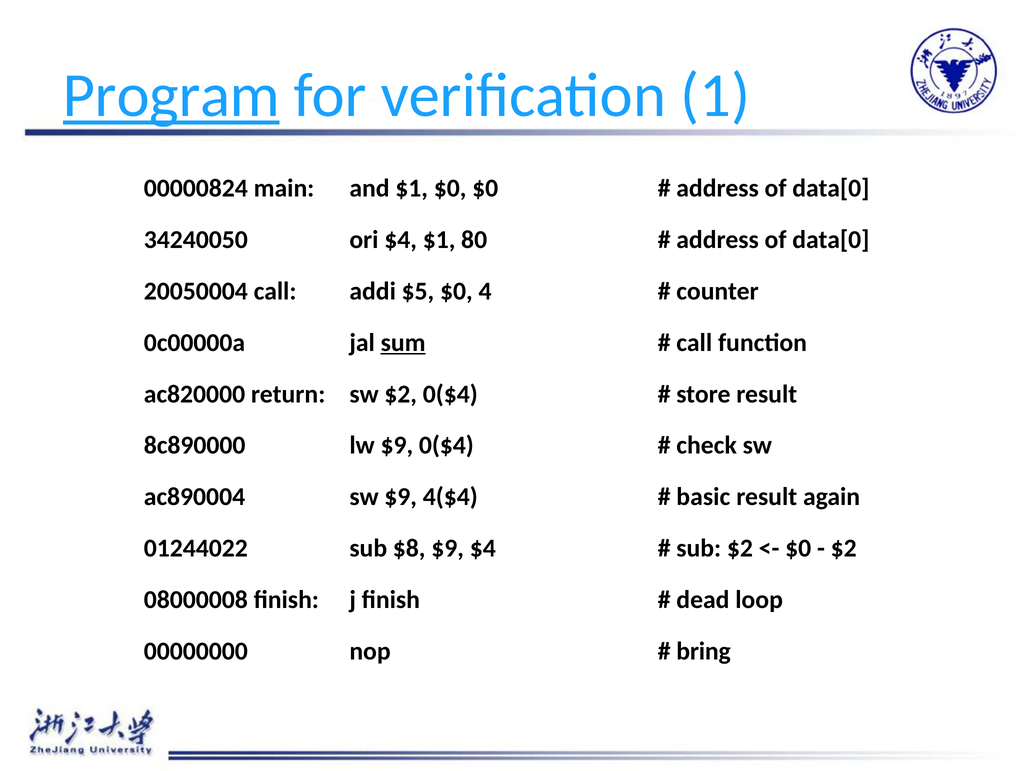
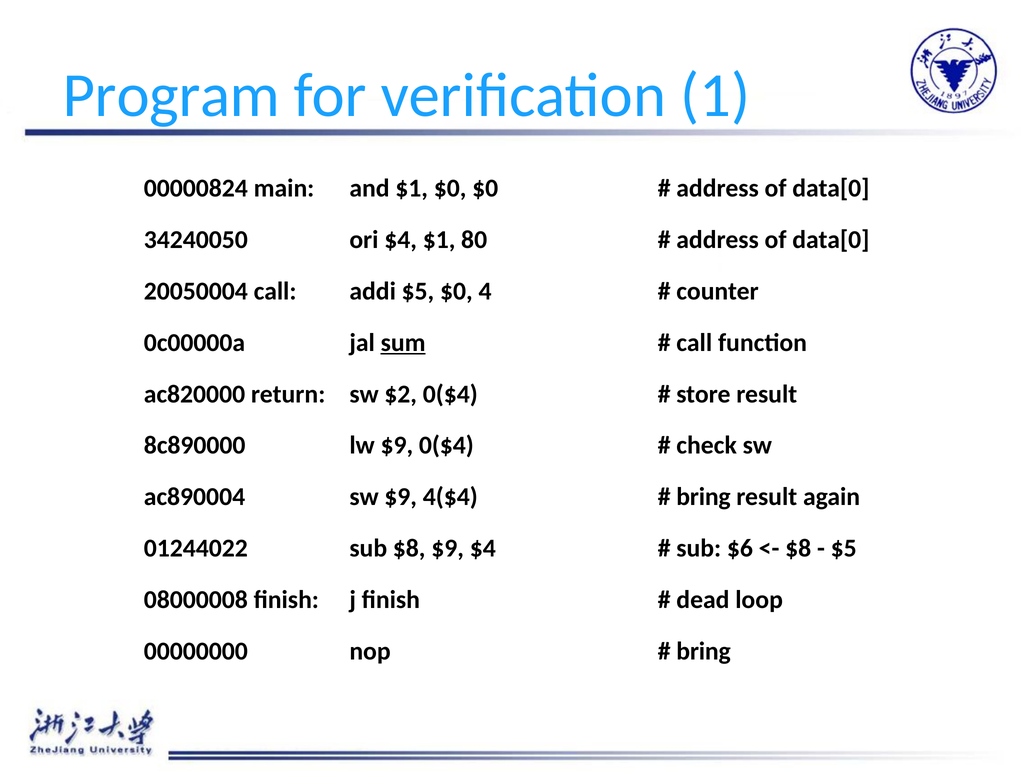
Program underline: present -> none
basic at (703, 497): basic -> bring
sub $2: $2 -> $6
$0 at (798, 548): $0 -> $8
$2 at (844, 548): $2 -> $5
